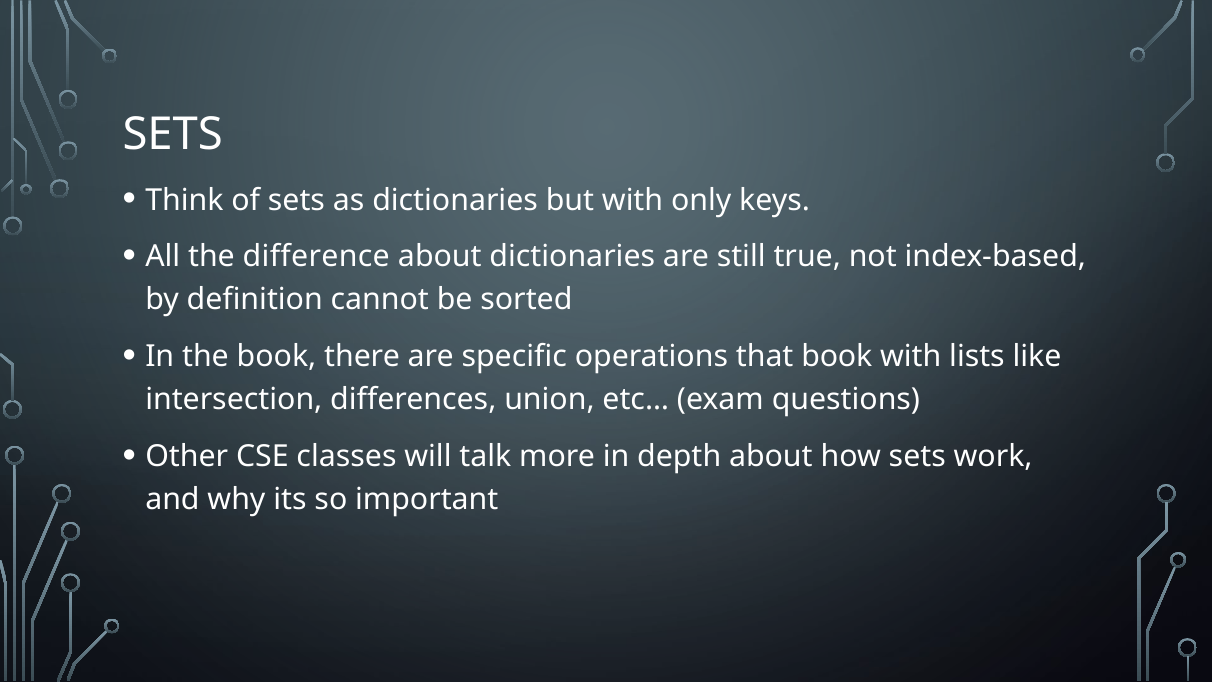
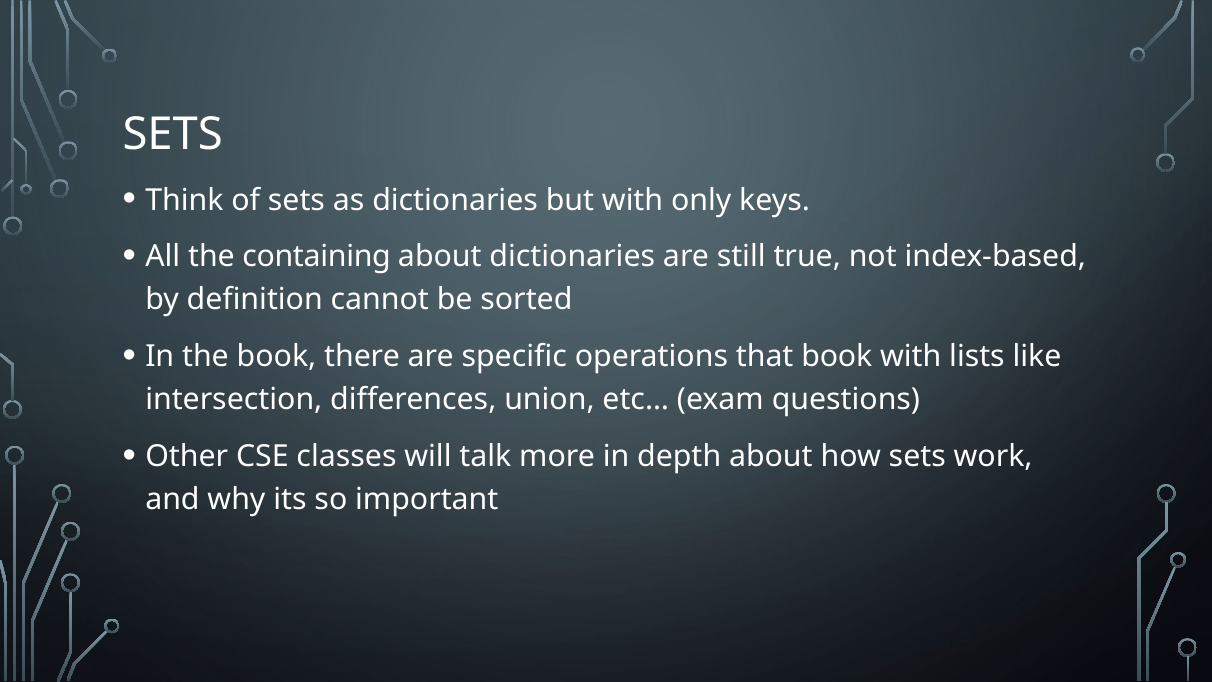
difference: difference -> containing
